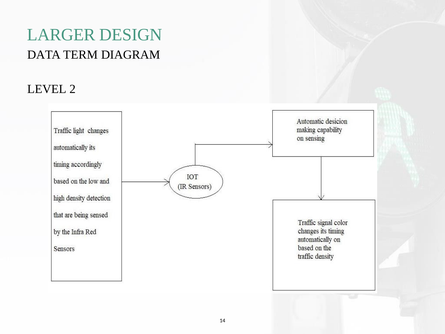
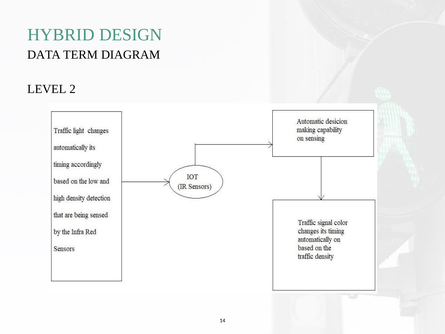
LARGER: LARGER -> HYBRID
